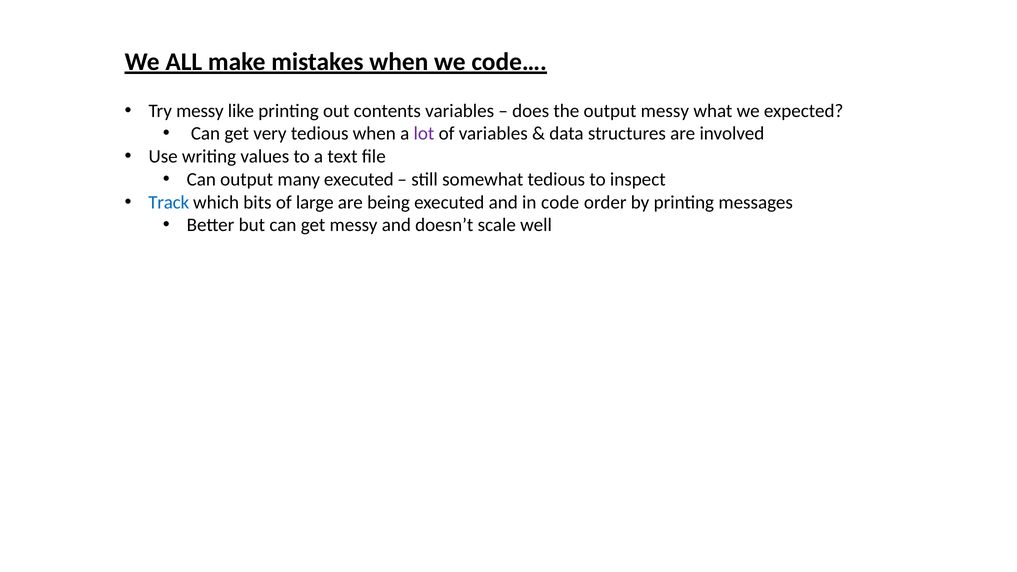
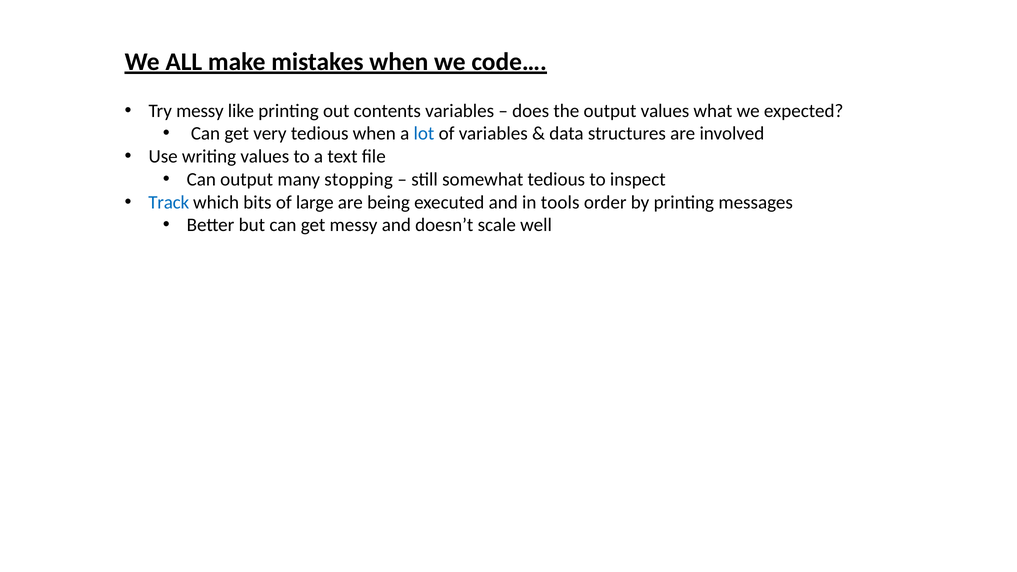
output messy: messy -> values
lot colour: purple -> blue
many executed: executed -> stopping
code: code -> tools
